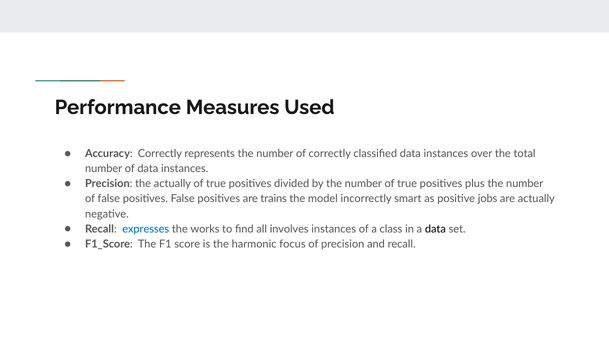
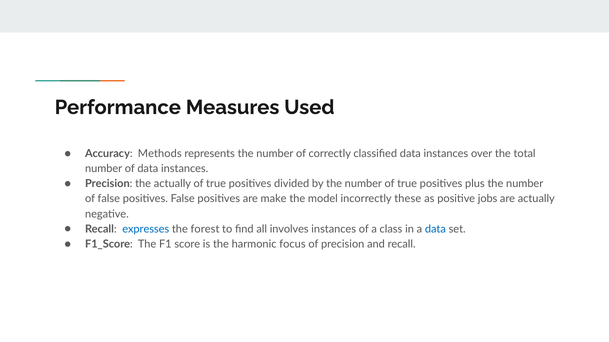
Accuracy Correctly: Correctly -> Methods
trains: trains -> make
smart: smart -> these
works: works -> forest
data at (435, 229) colour: black -> blue
